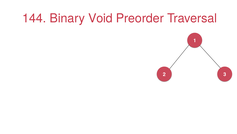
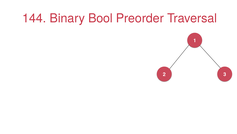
Void: Void -> Bool
